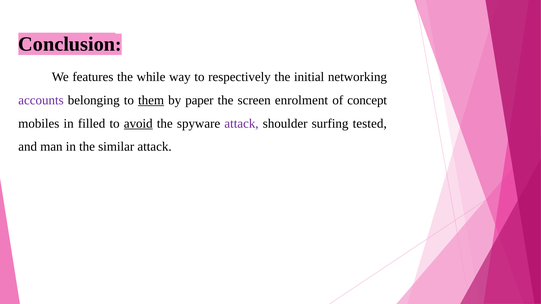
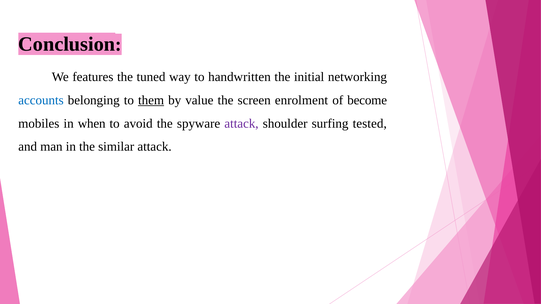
while: while -> tuned
respectively: respectively -> handwritten
accounts colour: purple -> blue
paper: paper -> value
concept: concept -> become
filled: filled -> when
avoid underline: present -> none
